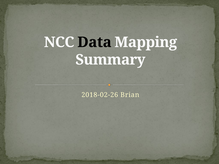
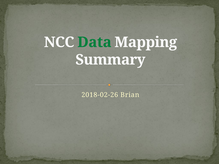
Data colour: black -> green
